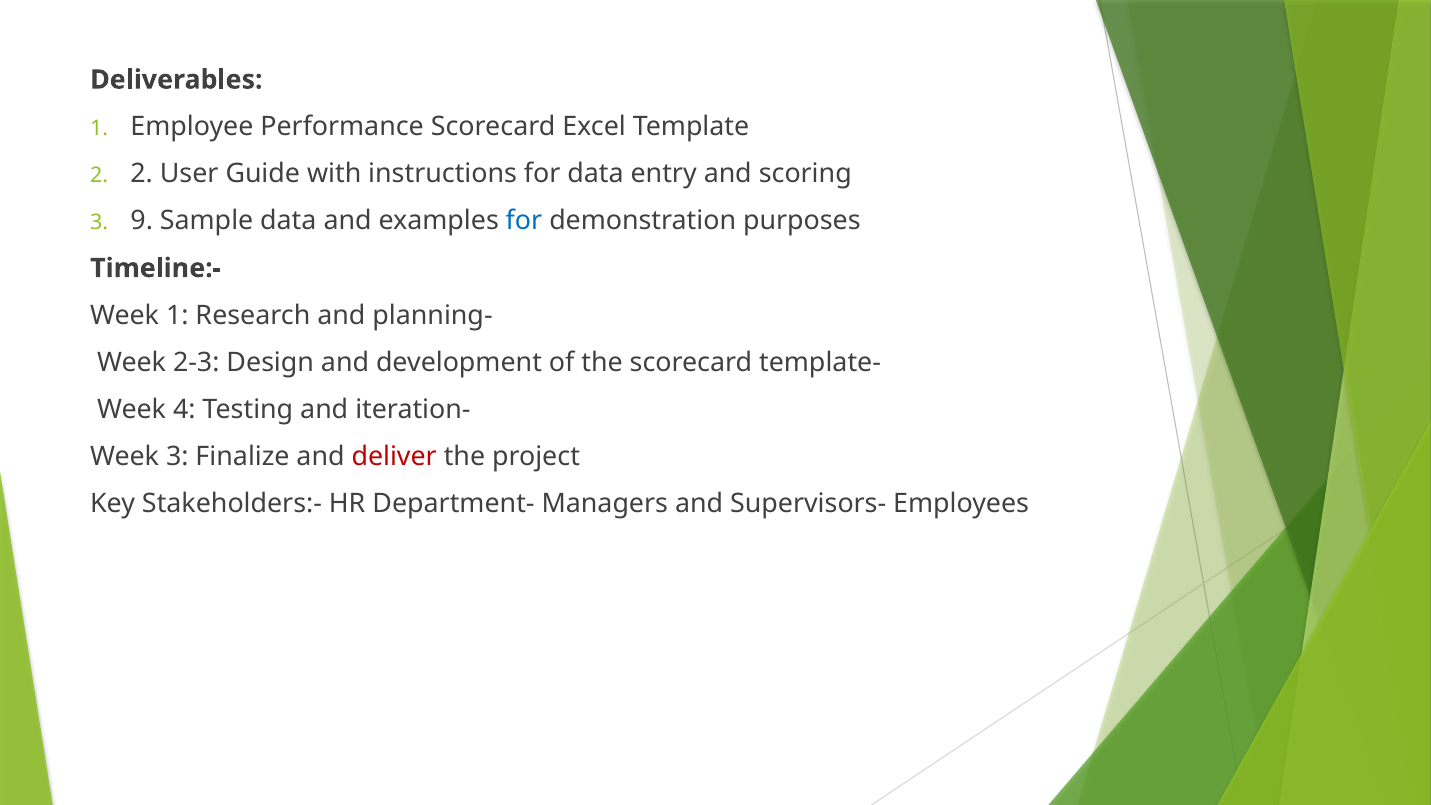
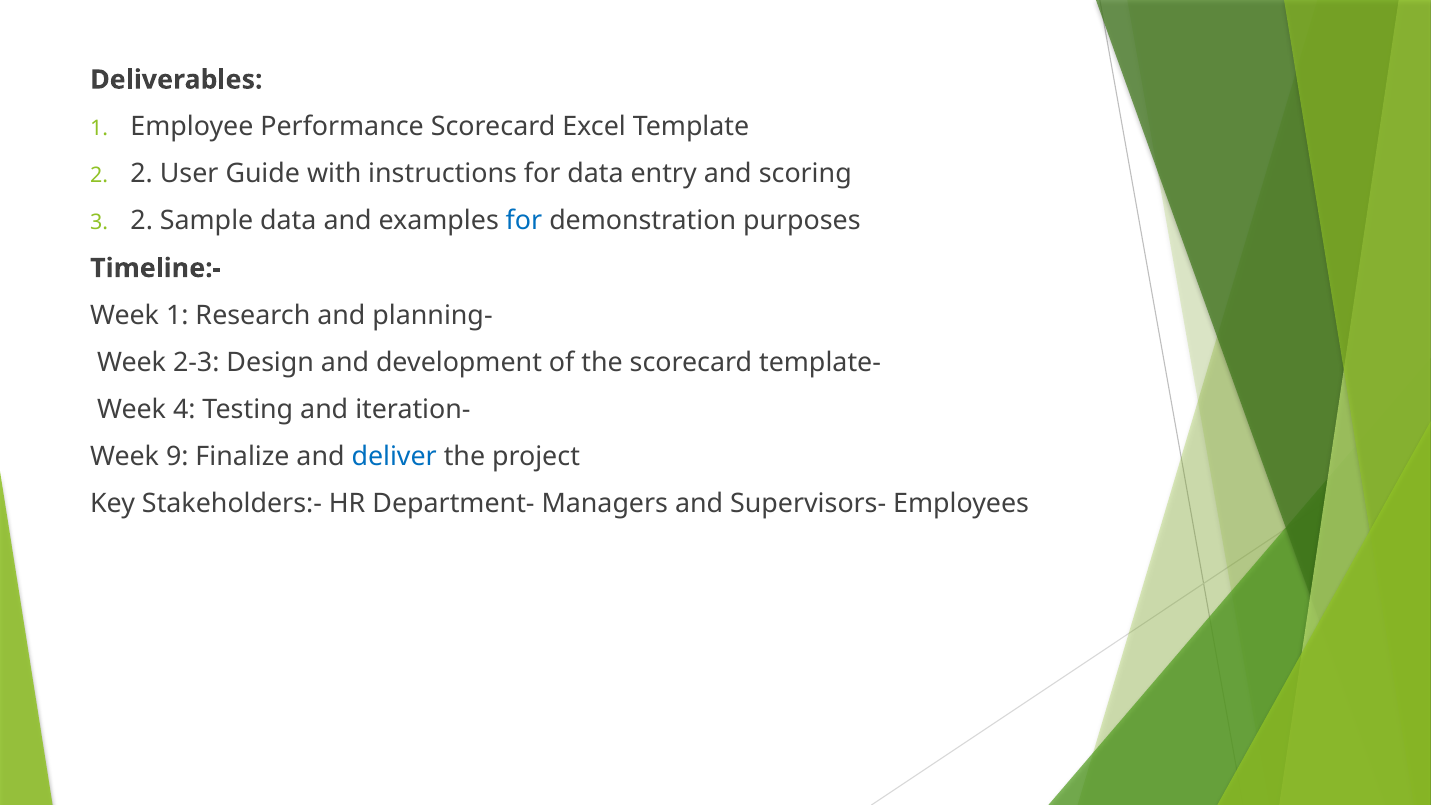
3 9: 9 -> 2
Week 3: 3 -> 9
deliver colour: red -> blue
